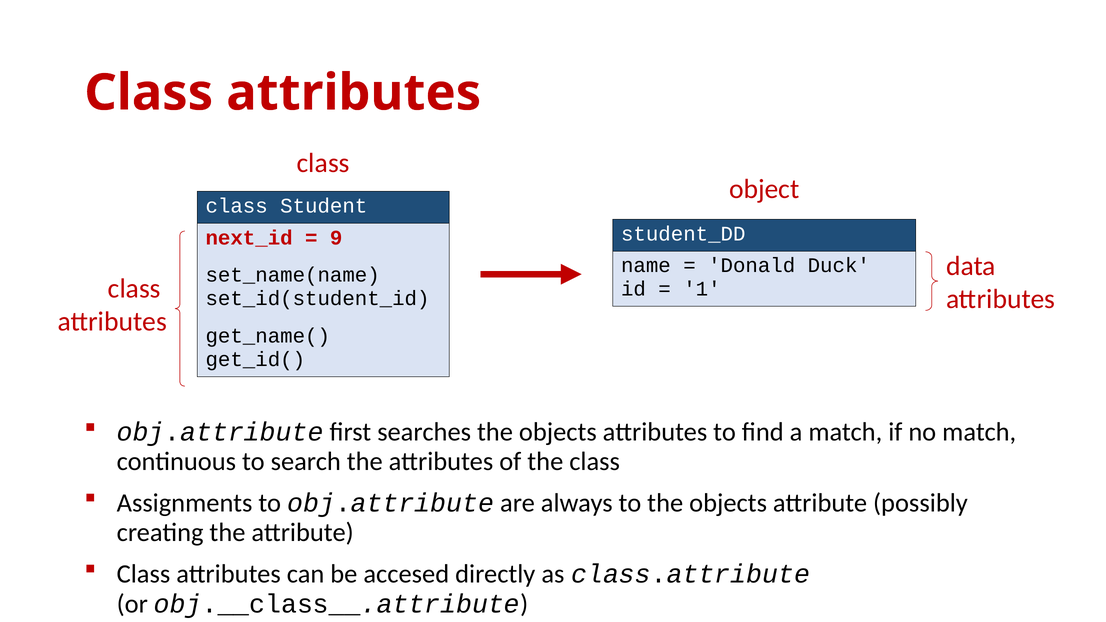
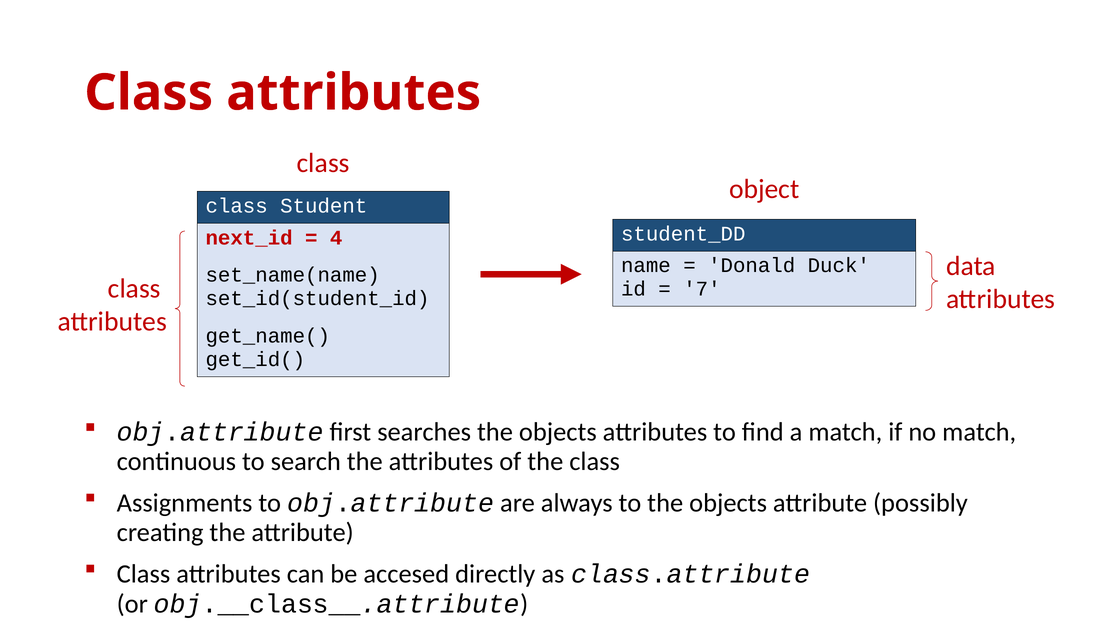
9: 9 -> 4
1: 1 -> 7
